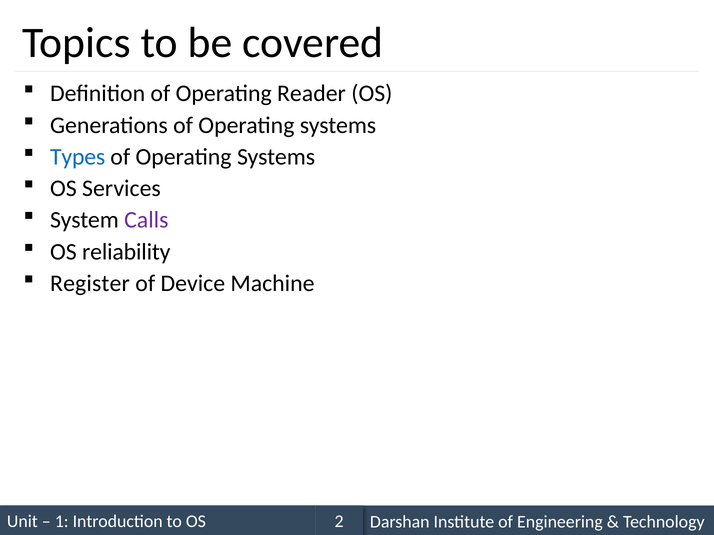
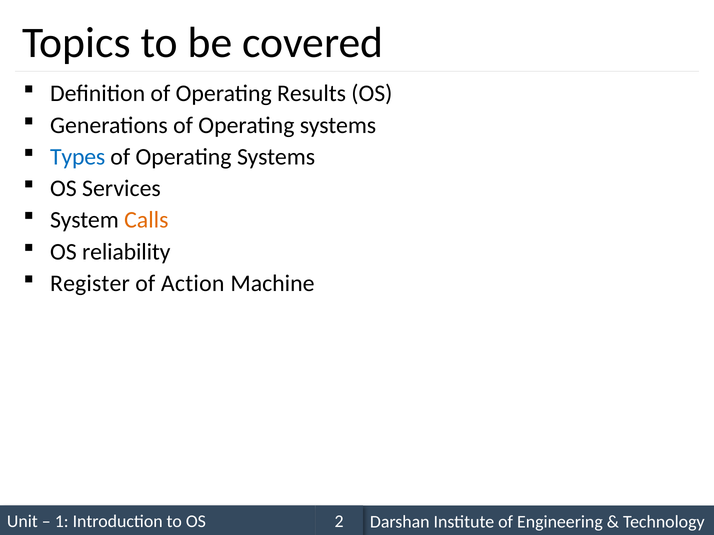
Reader: Reader -> Results
Calls colour: purple -> orange
Device: Device -> Action
